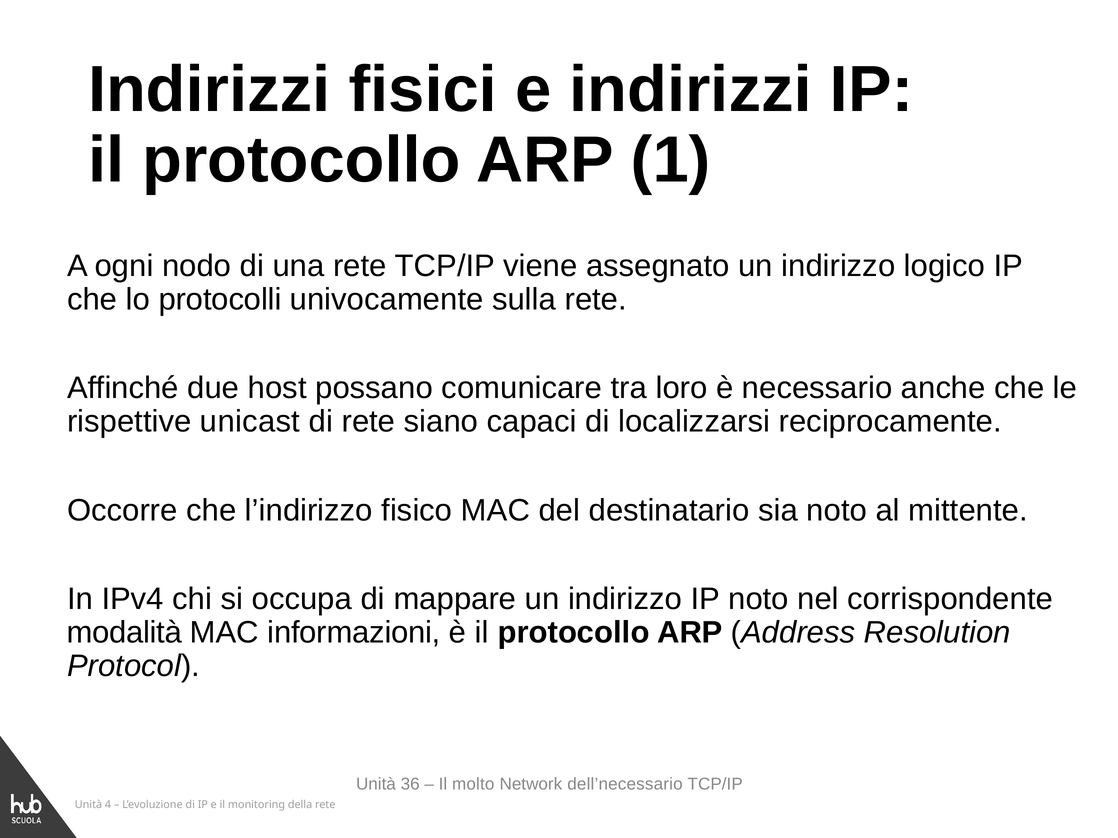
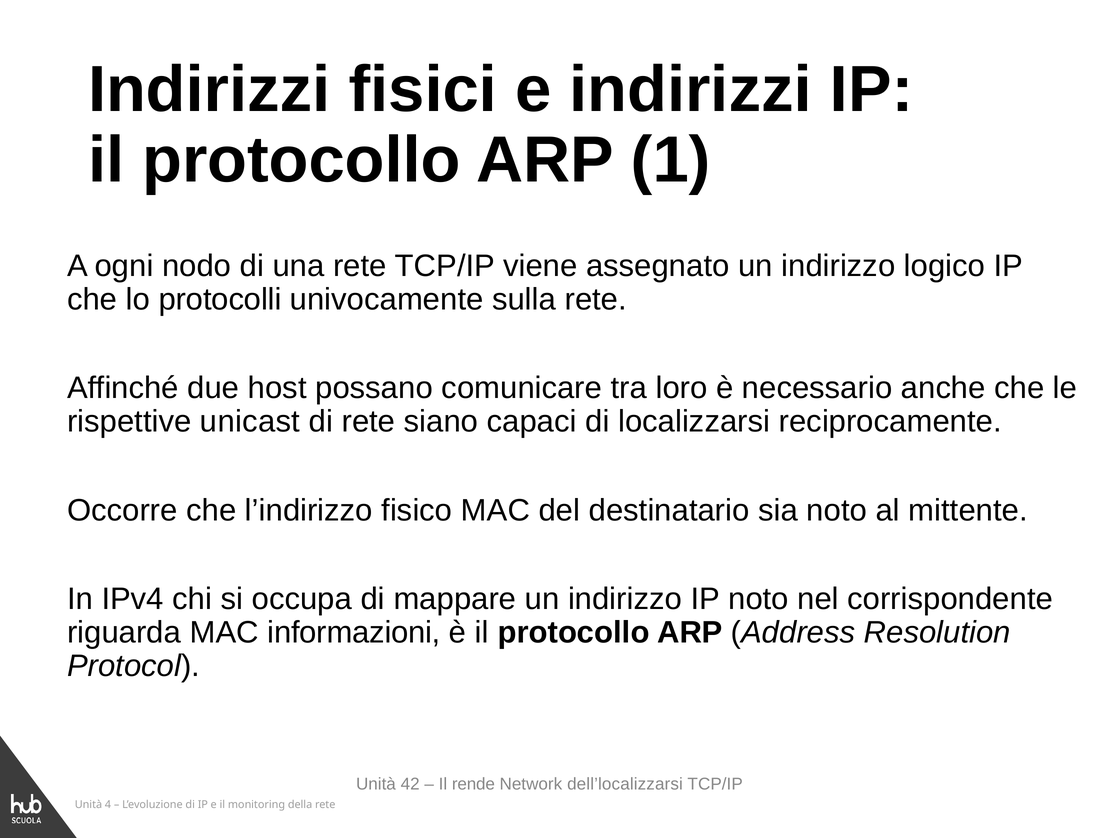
modalità: modalità -> riguarda
36: 36 -> 42
molto: molto -> rende
dell’necessario: dell’necessario -> dell’localizzarsi
